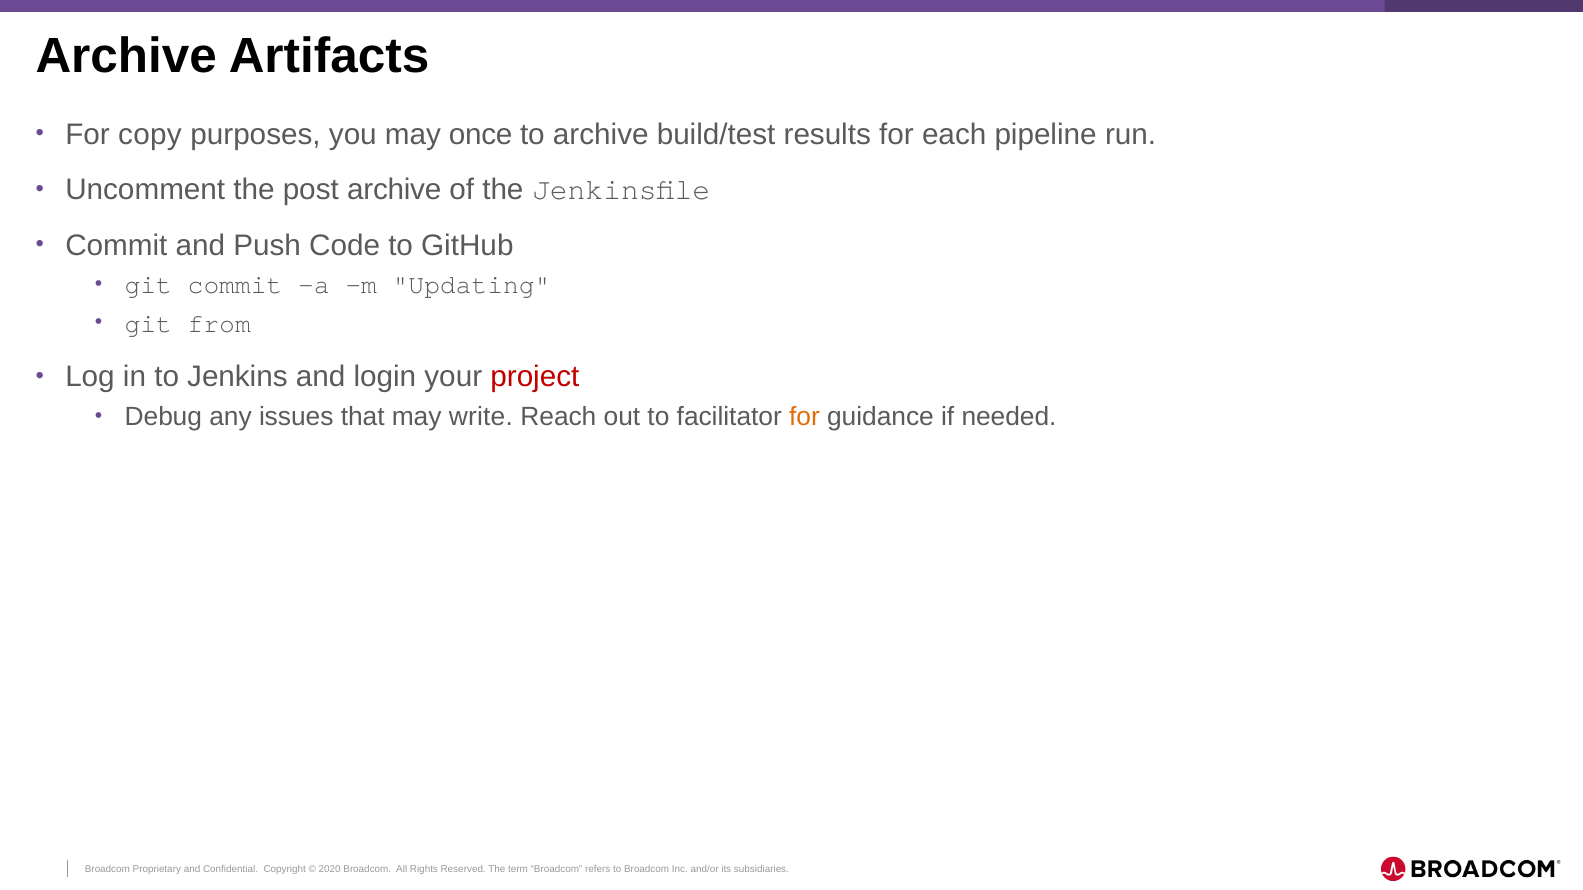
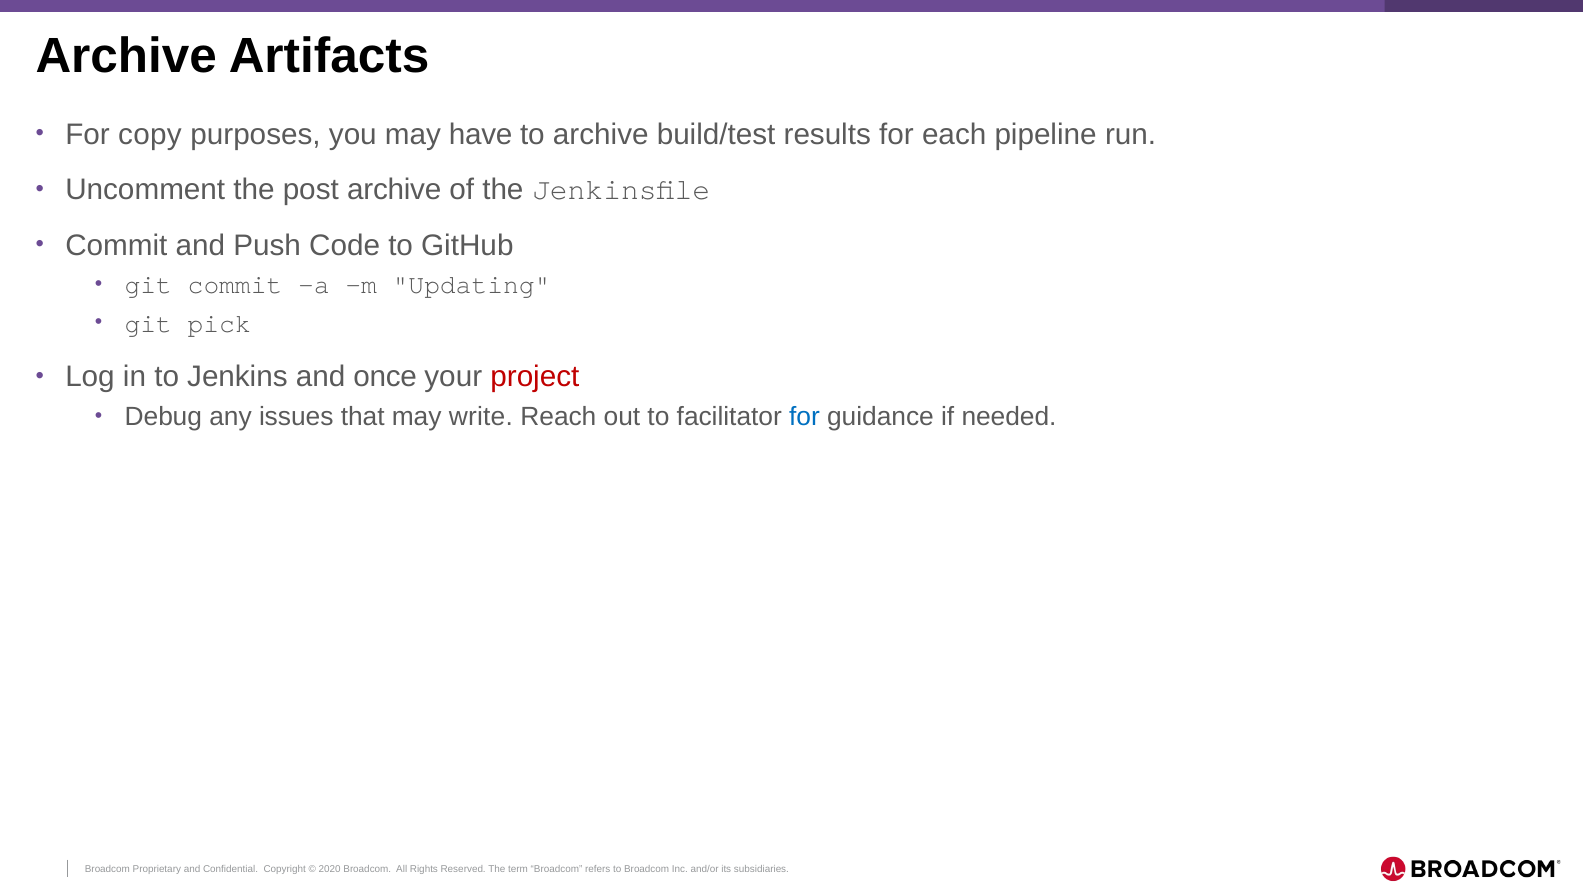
once: once -> have
from: from -> pick
login: login -> once
for at (804, 417) colour: orange -> blue
